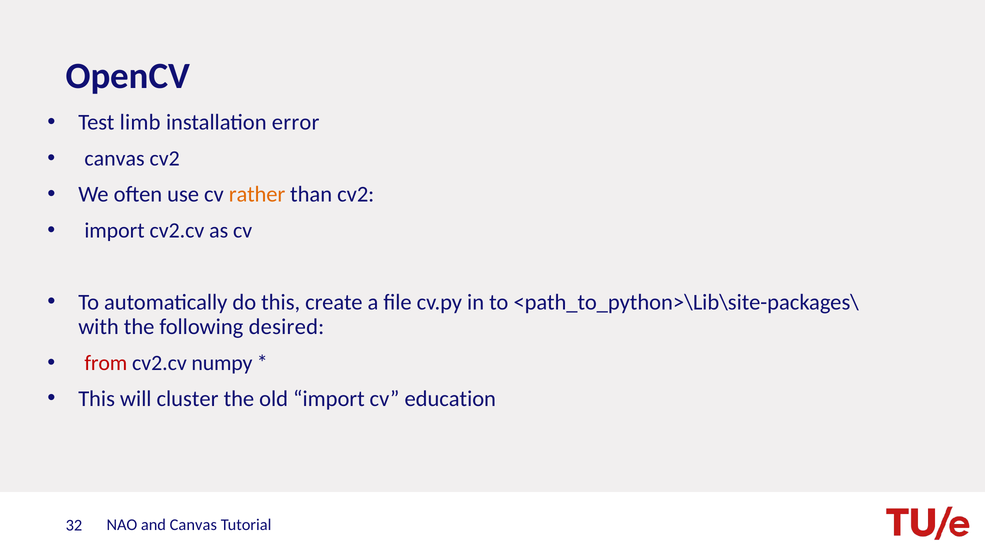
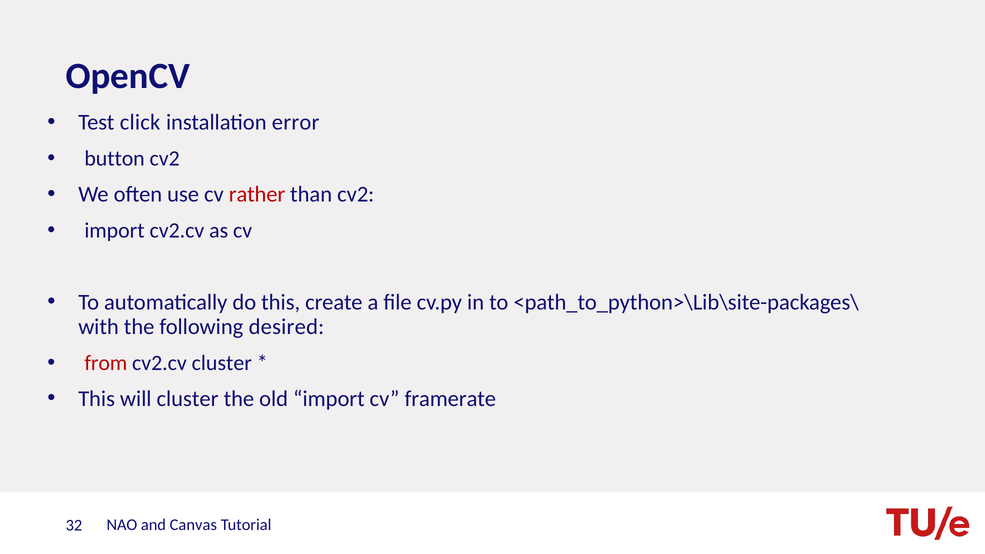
limb: limb -> click
canvas at (115, 159): canvas -> button
rather colour: orange -> red
cv2.cv numpy: numpy -> cluster
education: education -> framerate
